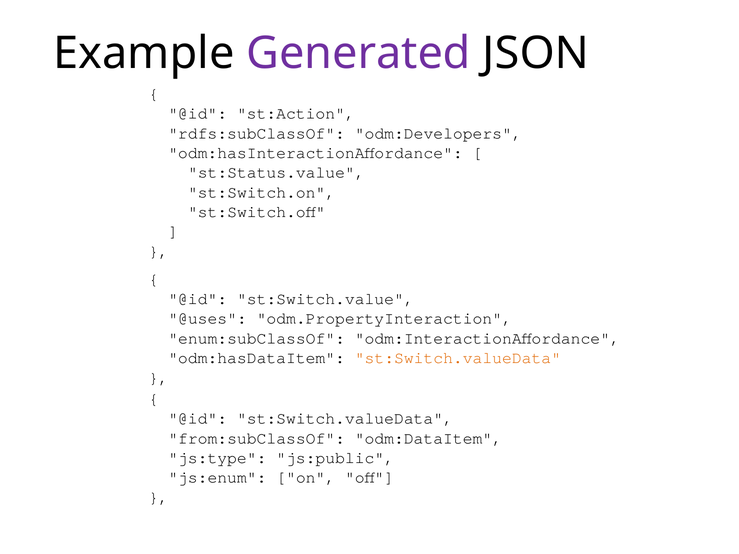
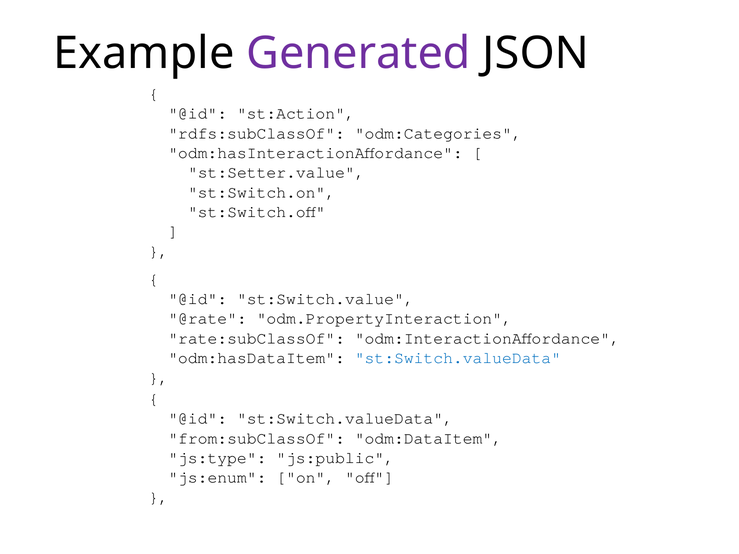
odm:Developers: odm:Developers -> odm:Categories
st:Status.value: st:Status.value -> st:Setter.value
@uses: @uses -> @rate
enum:subClassOf: enum:subClassOf -> rate:subClassOf
st:Switch.valueData at (458, 358) colour: orange -> blue
